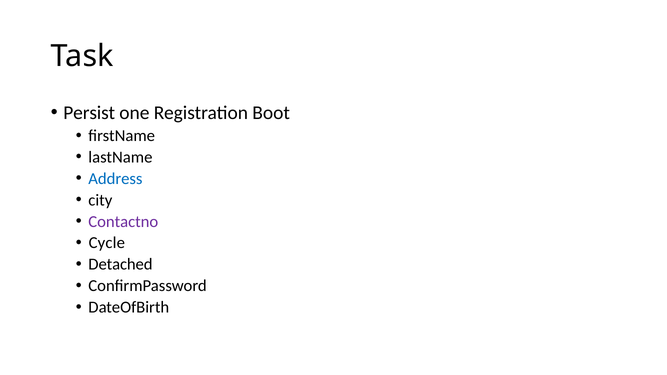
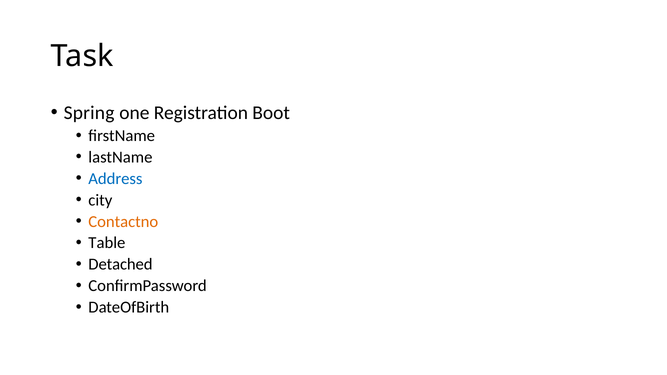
Persist: Persist -> Spring
Contactno colour: purple -> orange
Cycle: Cycle -> Table
